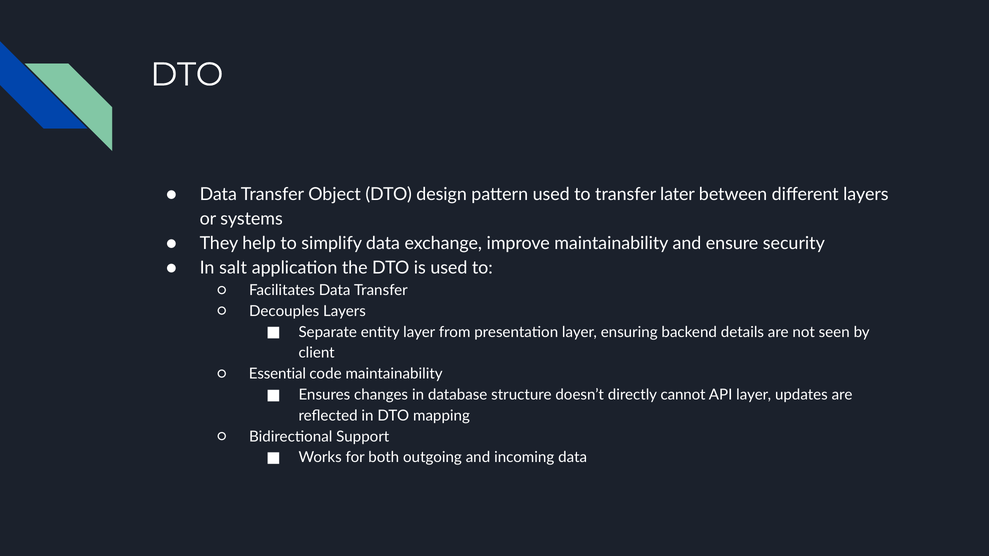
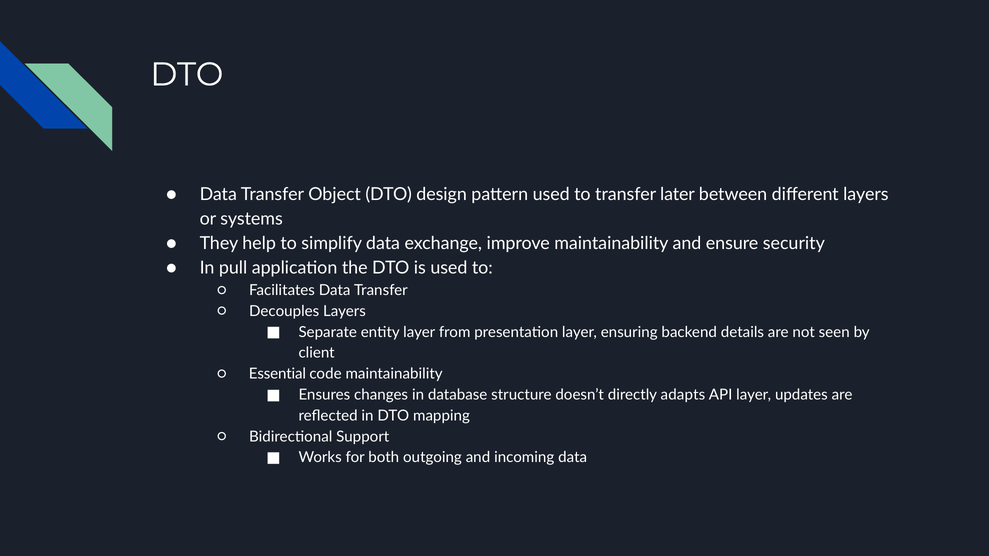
salt: salt -> pull
cannot: cannot -> adapts
